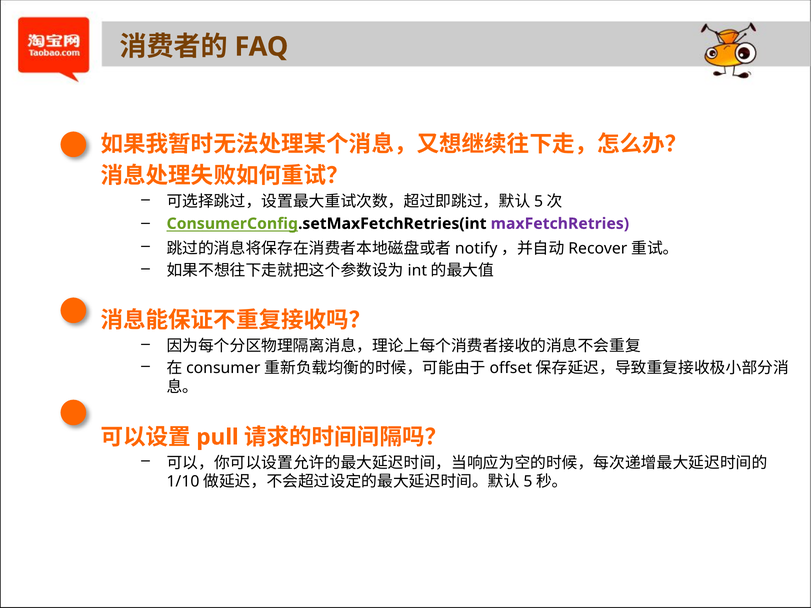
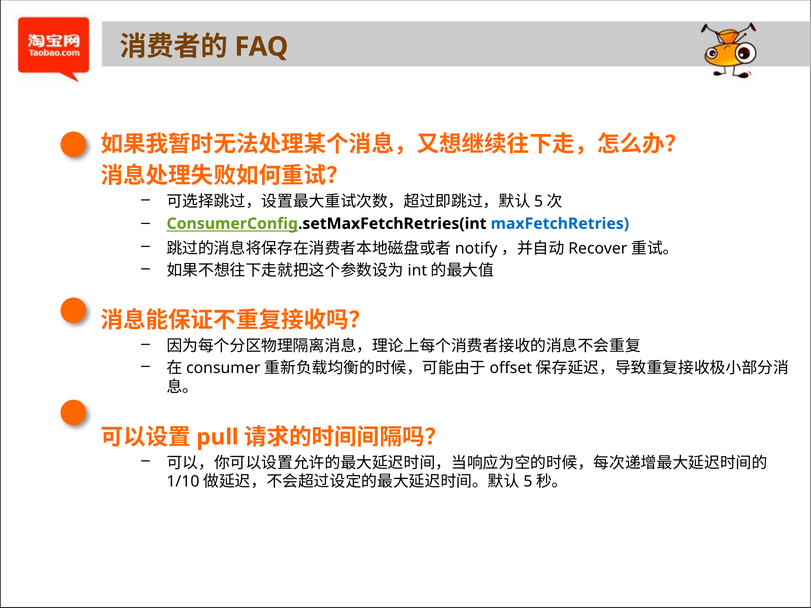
maxFetchRetries colour: purple -> blue
